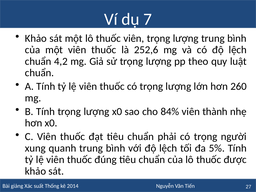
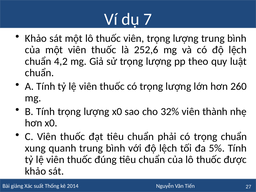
84%: 84% -> 32%
trọng người: người -> chuẩn
